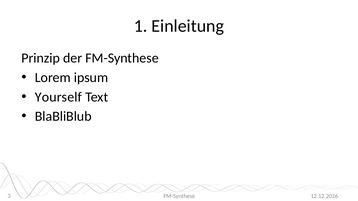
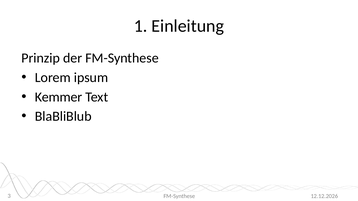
Yourself: Yourself -> Kemmer
